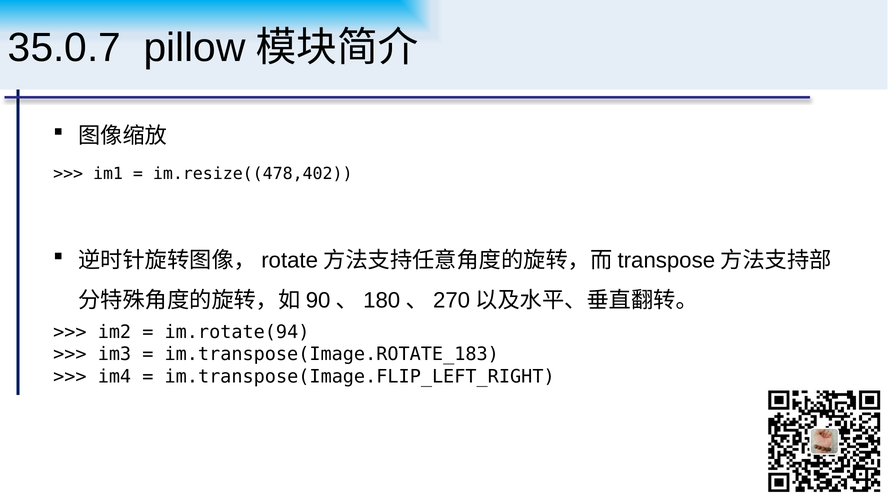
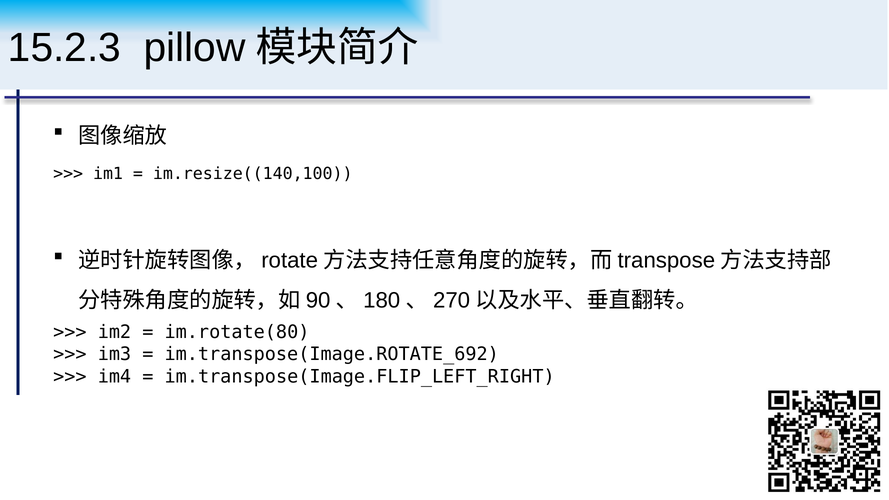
35.0.7: 35.0.7 -> 15.2.3
im.resize((478,402: im.resize((478,402 -> im.resize((140,100
im.rotate(94: im.rotate(94 -> im.rotate(80
im.transpose(Image.ROTATE_183: im.transpose(Image.ROTATE_183 -> im.transpose(Image.ROTATE_692
